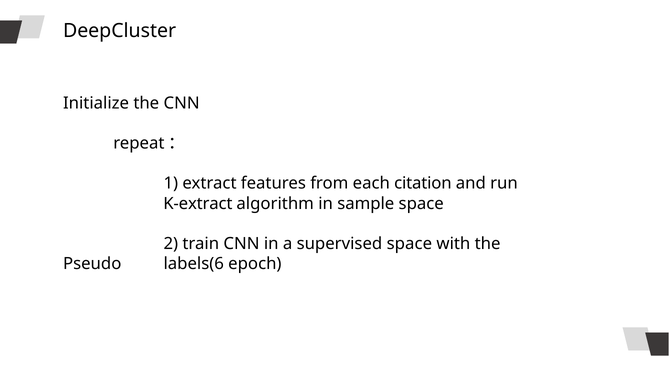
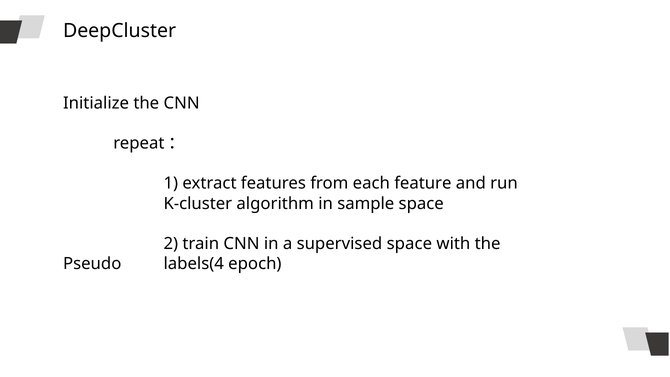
citation: citation -> feature
K-extract: K-extract -> K-cluster
labels(6: labels(6 -> labels(4
